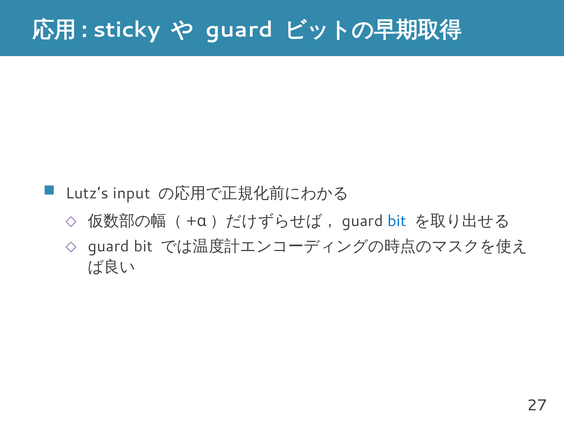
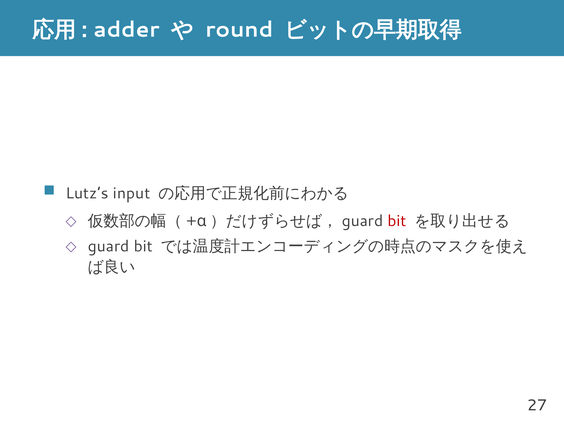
sticky: sticky -> adder
guard at (239, 30): guard -> round
bit at (397, 221) colour: blue -> red
